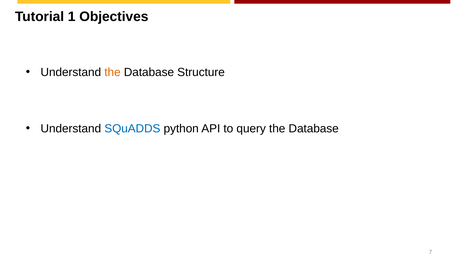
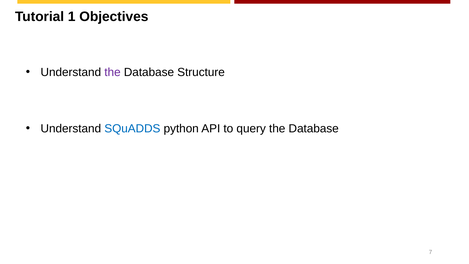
the at (113, 72) colour: orange -> purple
